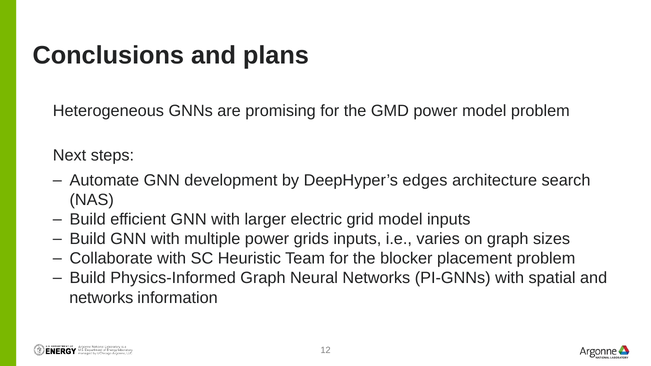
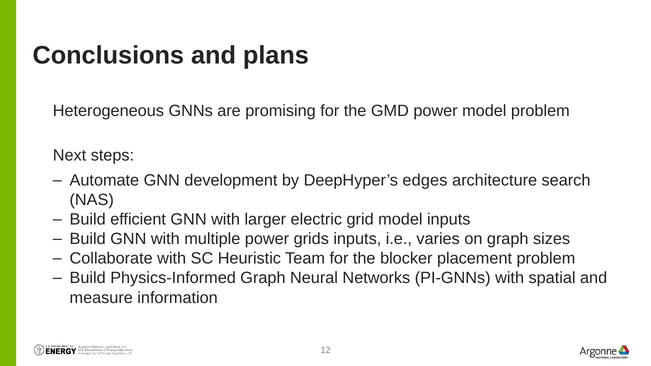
networks at (101, 298): networks -> measure
